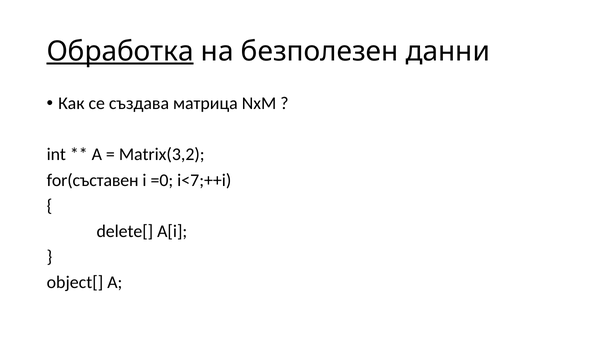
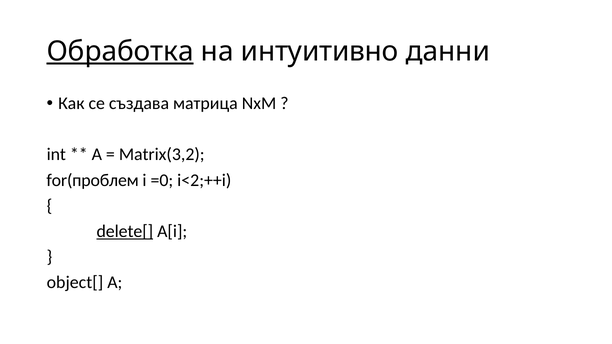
безполезен: безполезен -> интуитивно
for(съставен: for(съставен -> for(проблем
i<7;++i: i<7;++i -> i<2;++i
delete[ underline: none -> present
